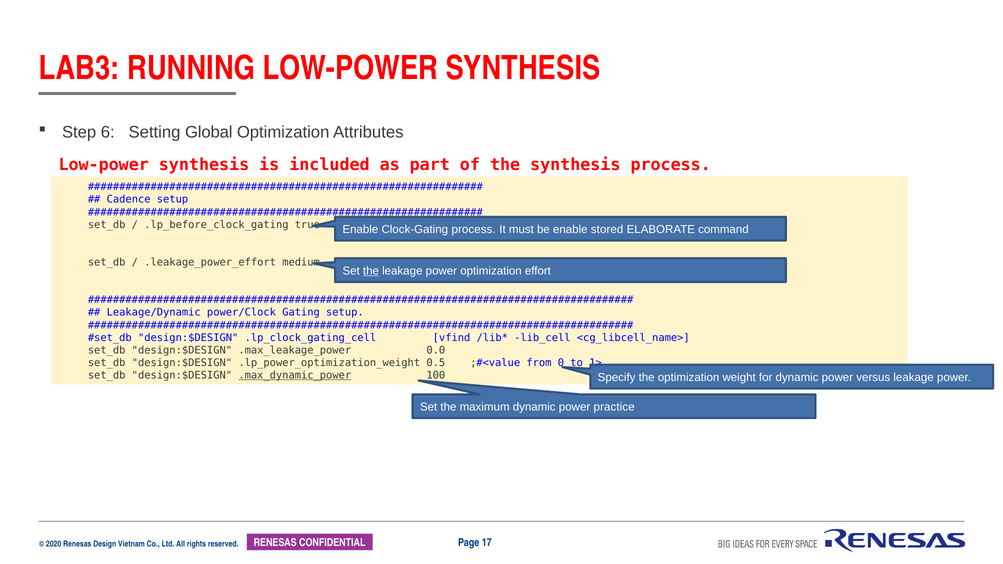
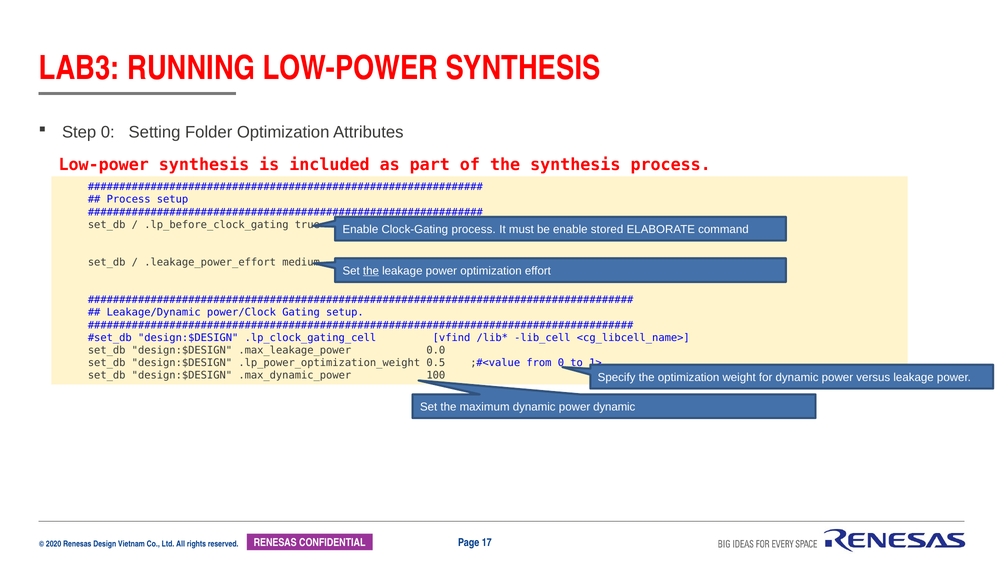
Step 6: 6 -> 0
Global: Global -> Folder
Cadence at (129, 200): Cadence -> Process
.max_dynamic_power underline: present -> none
power practice: practice -> dynamic
